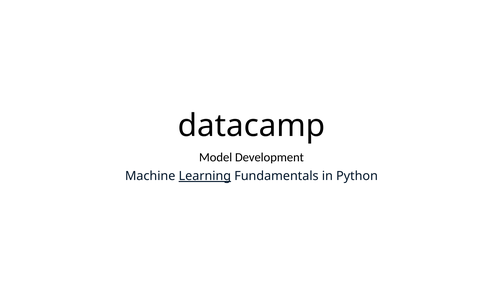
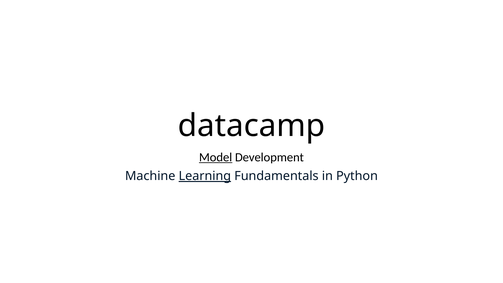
Model underline: none -> present
